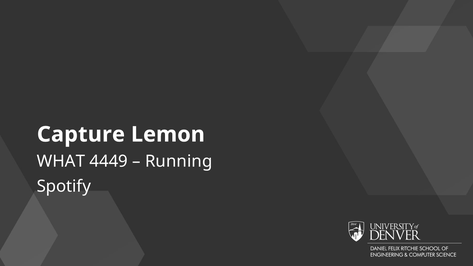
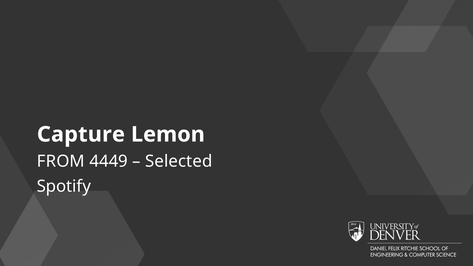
WHAT: WHAT -> FROM
Running: Running -> Selected
